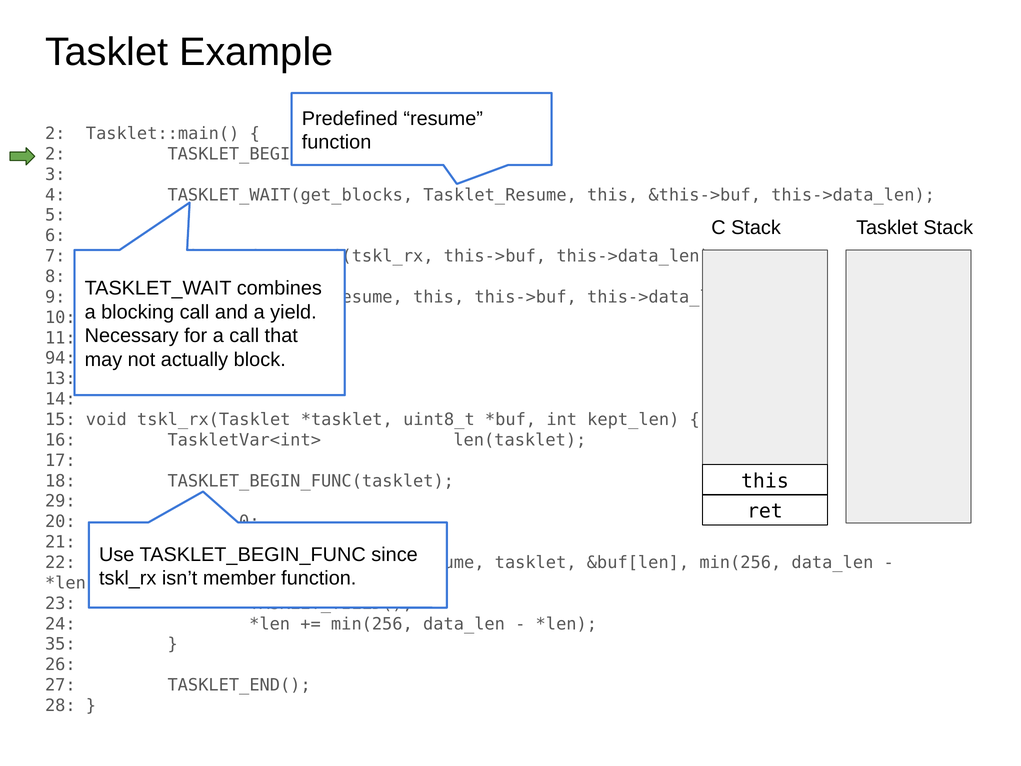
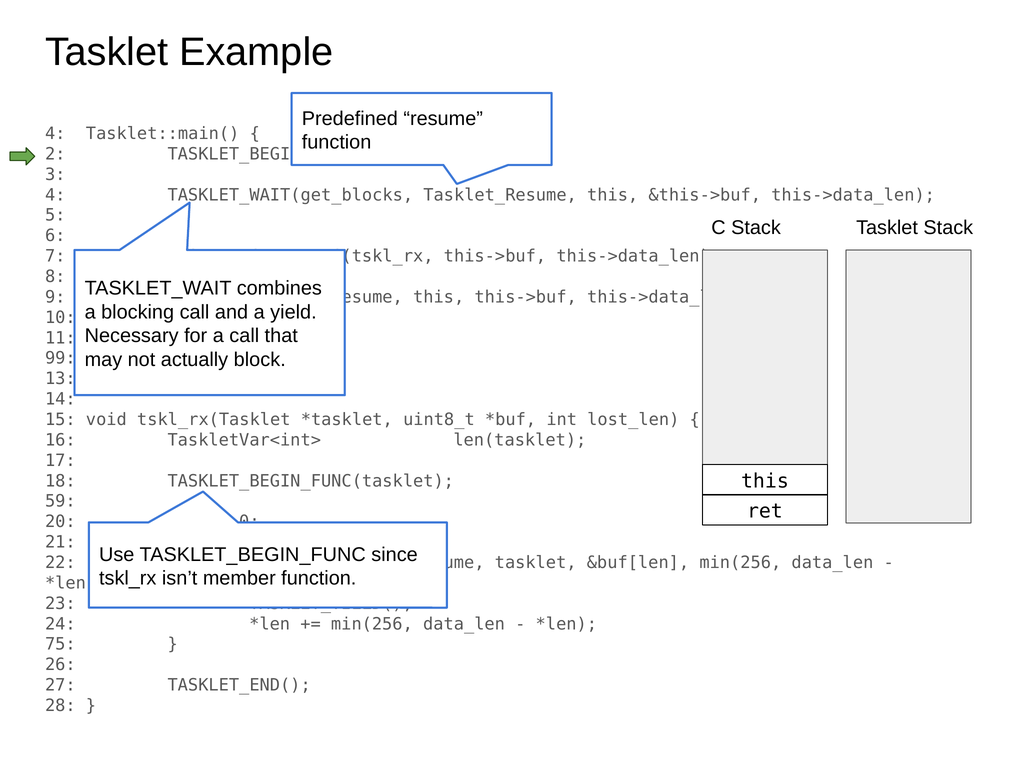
2 at (55, 134): 2 -> 4
94: 94 -> 99
kept_len: kept_len -> lost_len
29: 29 -> 59
35: 35 -> 75
